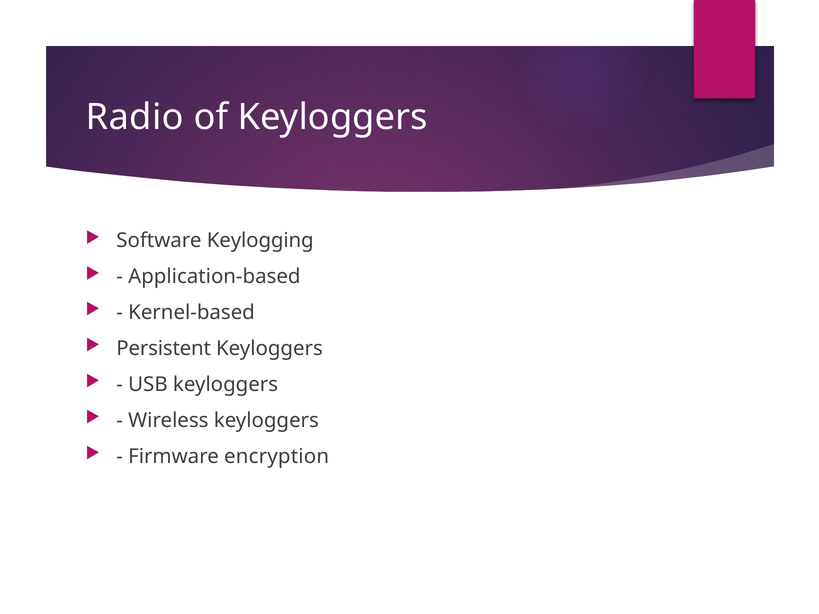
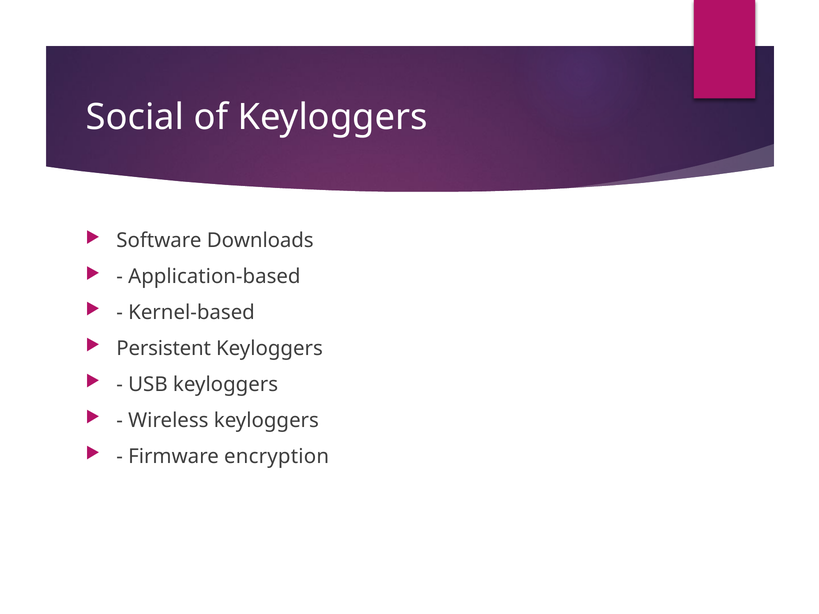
Radio: Radio -> Social
Keylogging: Keylogging -> Downloads
